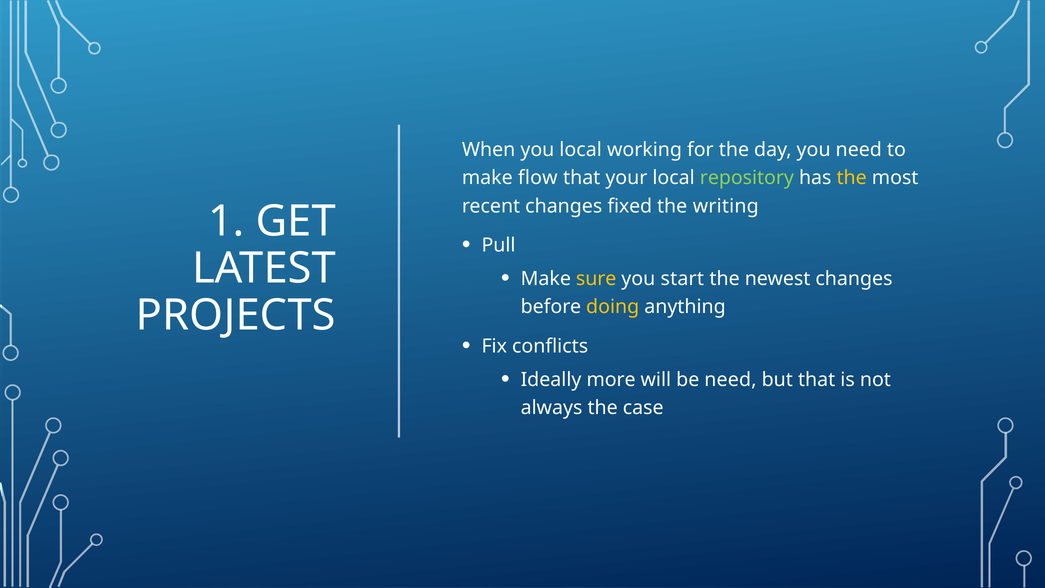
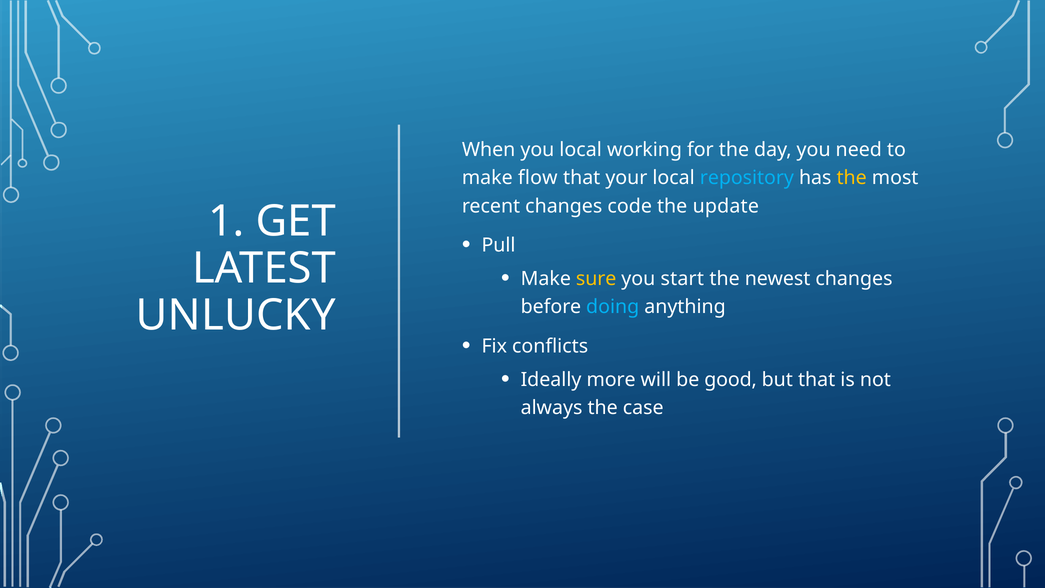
repository colour: light green -> light blue
fixed: fixed -> code
writing: writing -> update
doing colour: yellow -> light blue
PROJECTS: PROJECTS -> UNLUCKY
be need: need -> good
